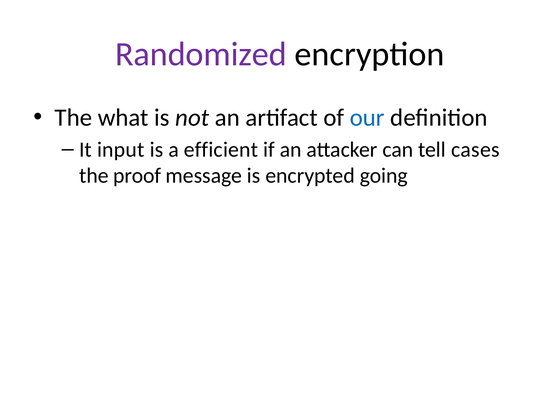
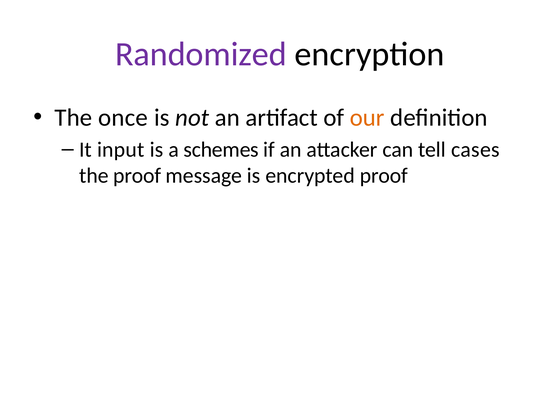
what: what -> once
our colour: blue -> orange
efficient: efficient -> schemes
encrypted going: going -> proof
